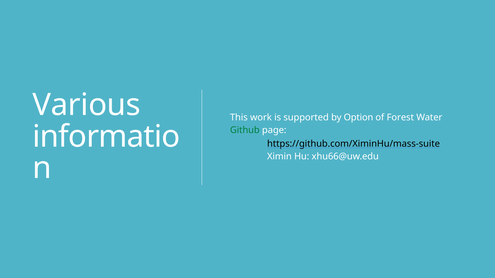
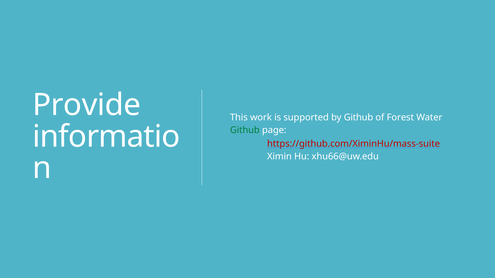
Various: Various -> Provide
by Option: Option -> Github
https://github.com/XiminHu/mass-suite colour: black -> red
